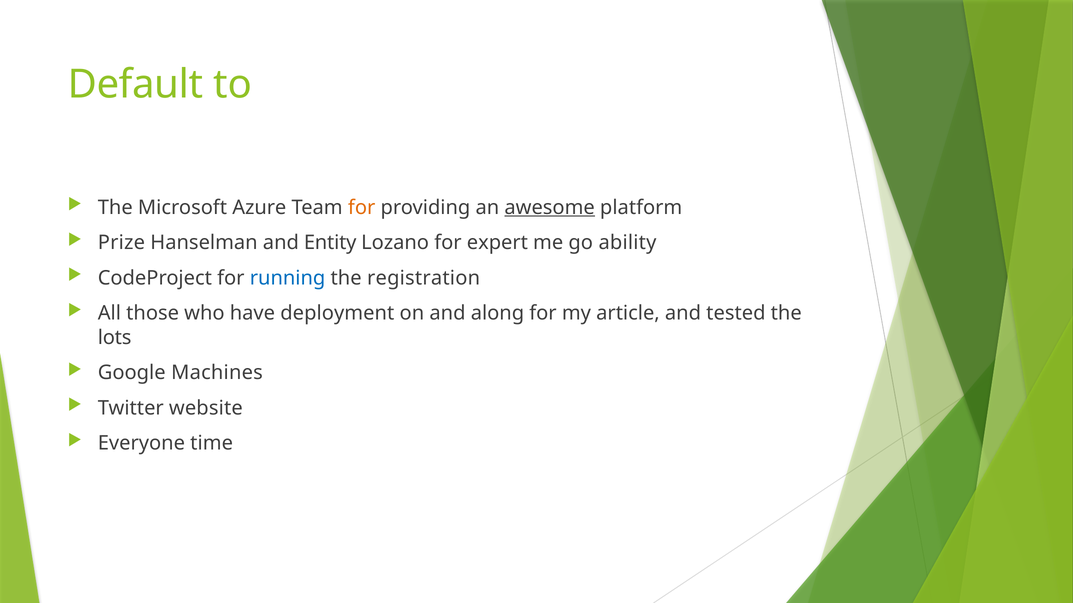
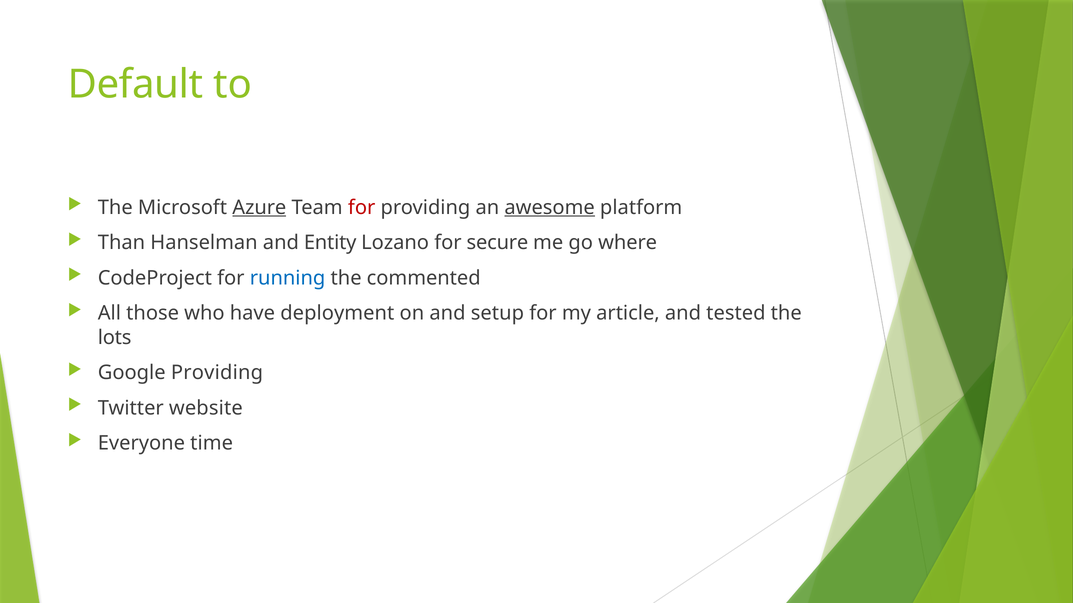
Azure underline: none -> present
for at (362, 208) colour: orange -> red
Prize: Prize -> Than
expert: expert -> secure
ability: ability -> where
registration: registration -> commented
along: along -> setup
Google Machines: Machines -> Providing
